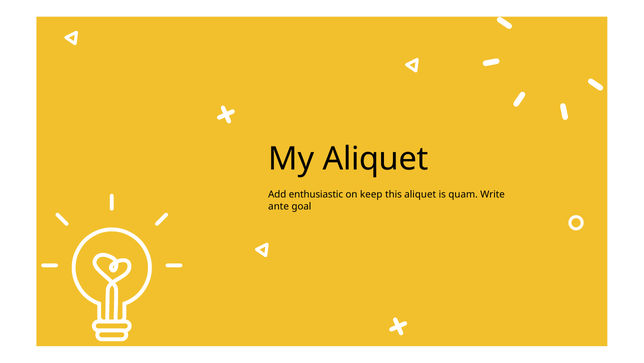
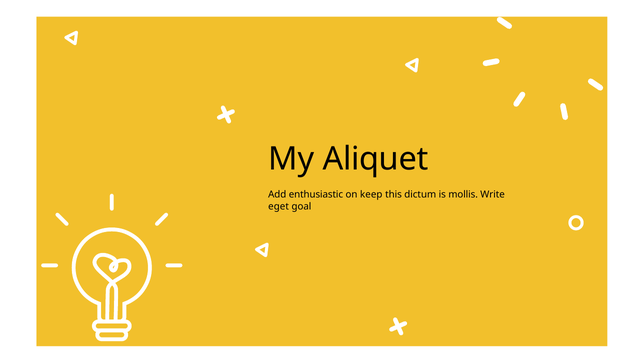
this aliquet: aliquet -> dictum
quam: quam -> mollis
ante: ante -> eget
